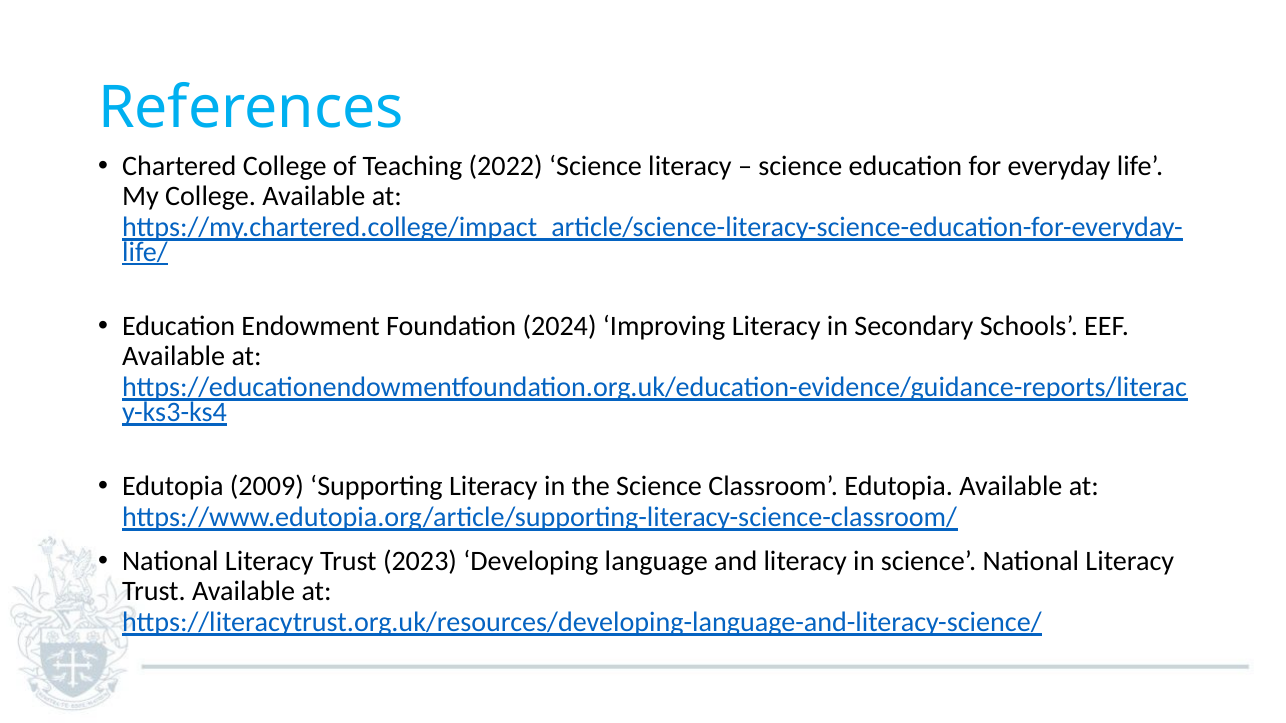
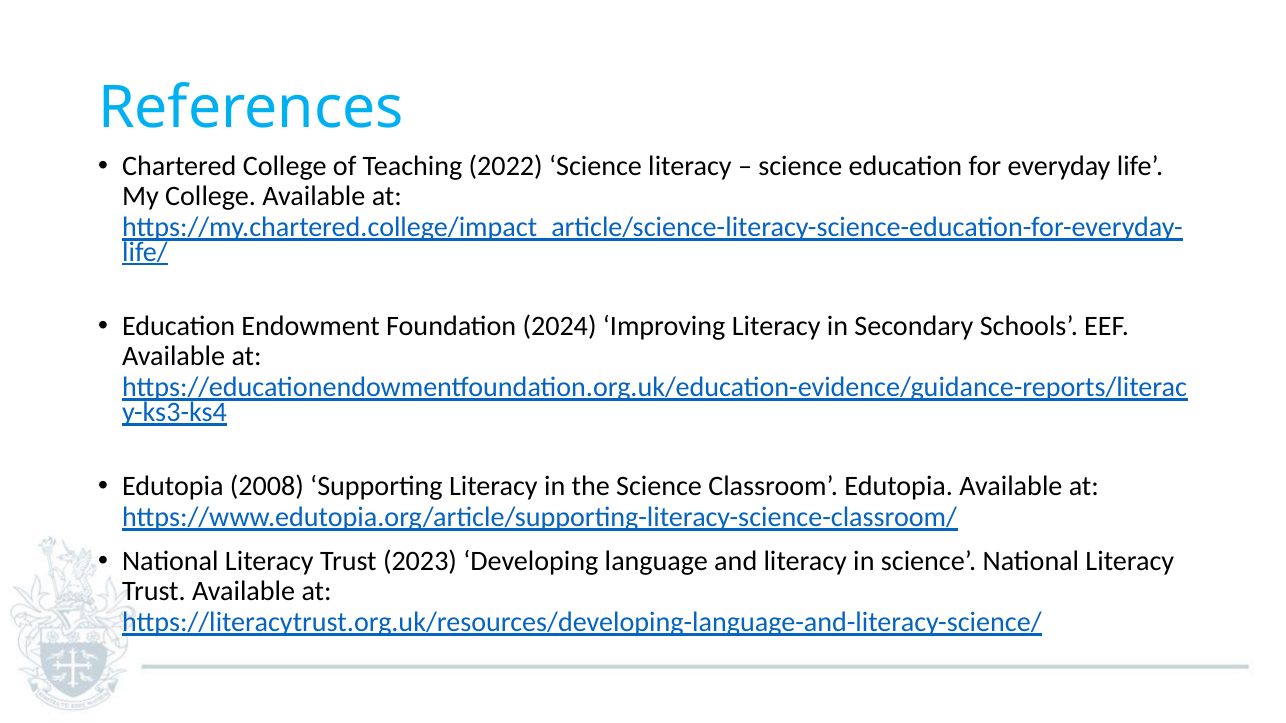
2009: 2009 -> 2008
